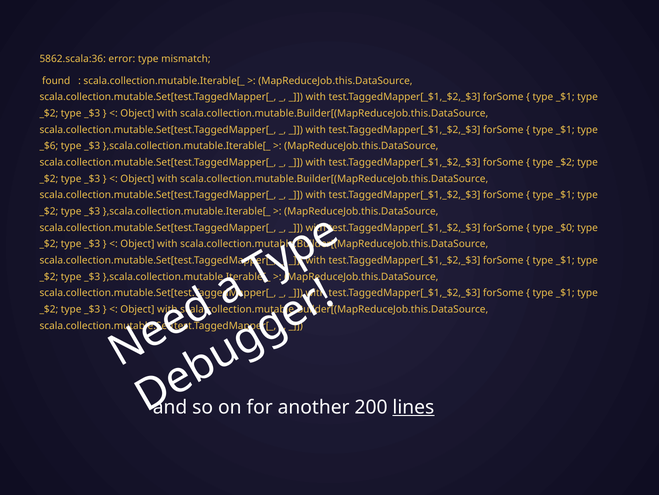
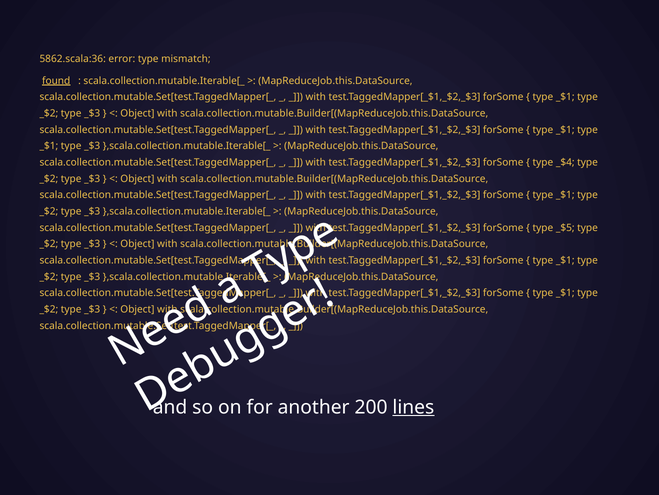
found underline: none -> present
_$6 at (49, 146): _$6 -> _$1
_$2 at (565, 162): _$2 -> _$4
_$0: _$0 -> _$5
